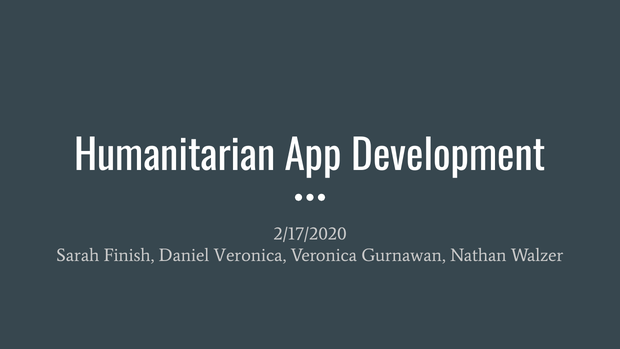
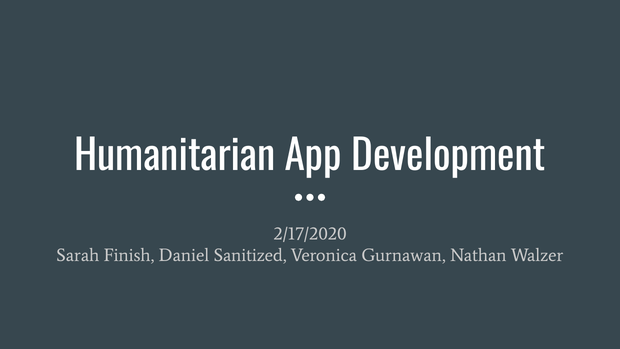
Daniel Veronica: Veronica -> Sanitized
